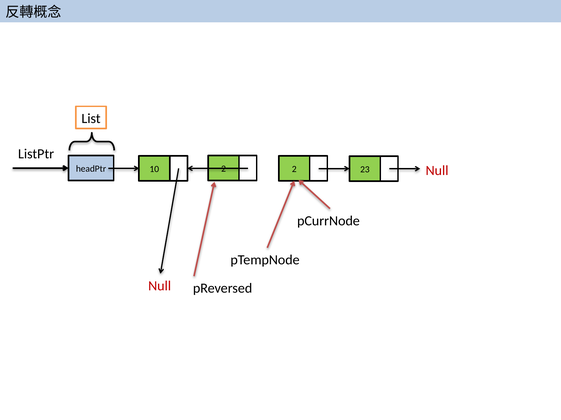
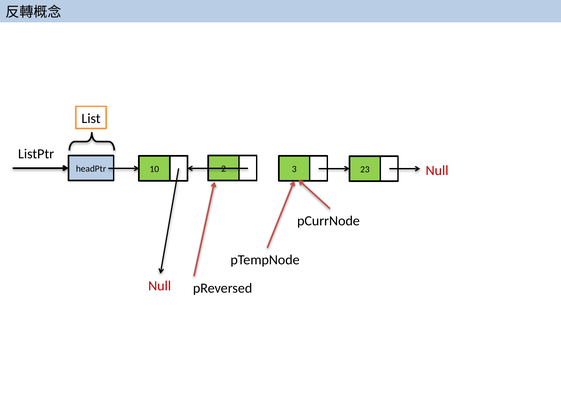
2 at (294, 169): 2 -> 3
